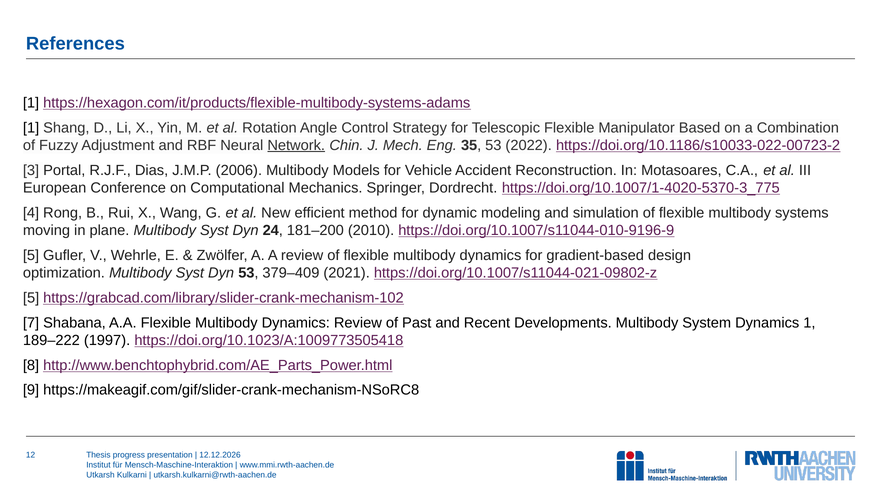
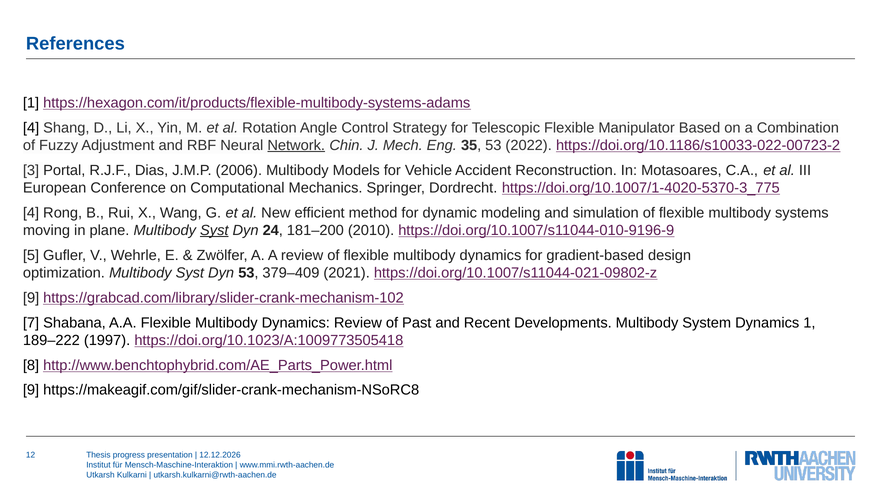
1 at (31, 128): 1 -> 4
Syst at (214, 230) underline: none -> present
5 at (31, 298): 5 -> 9
